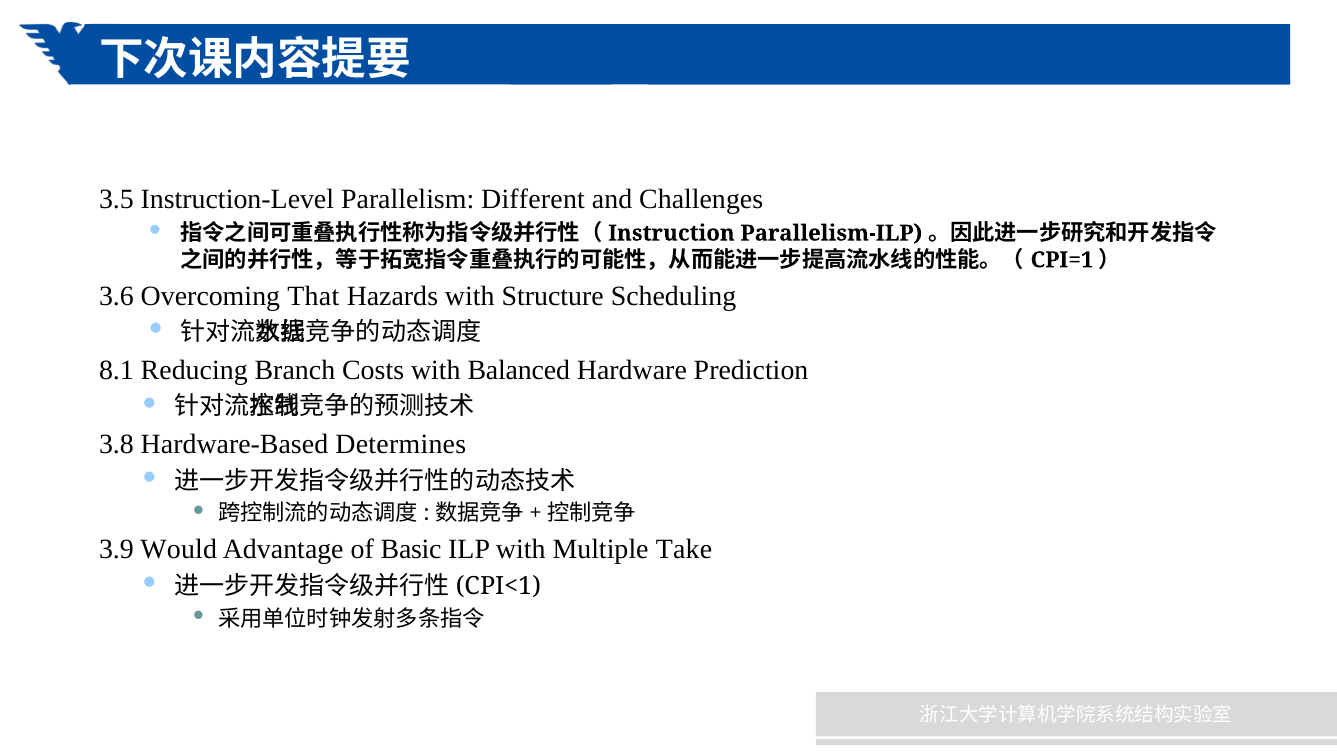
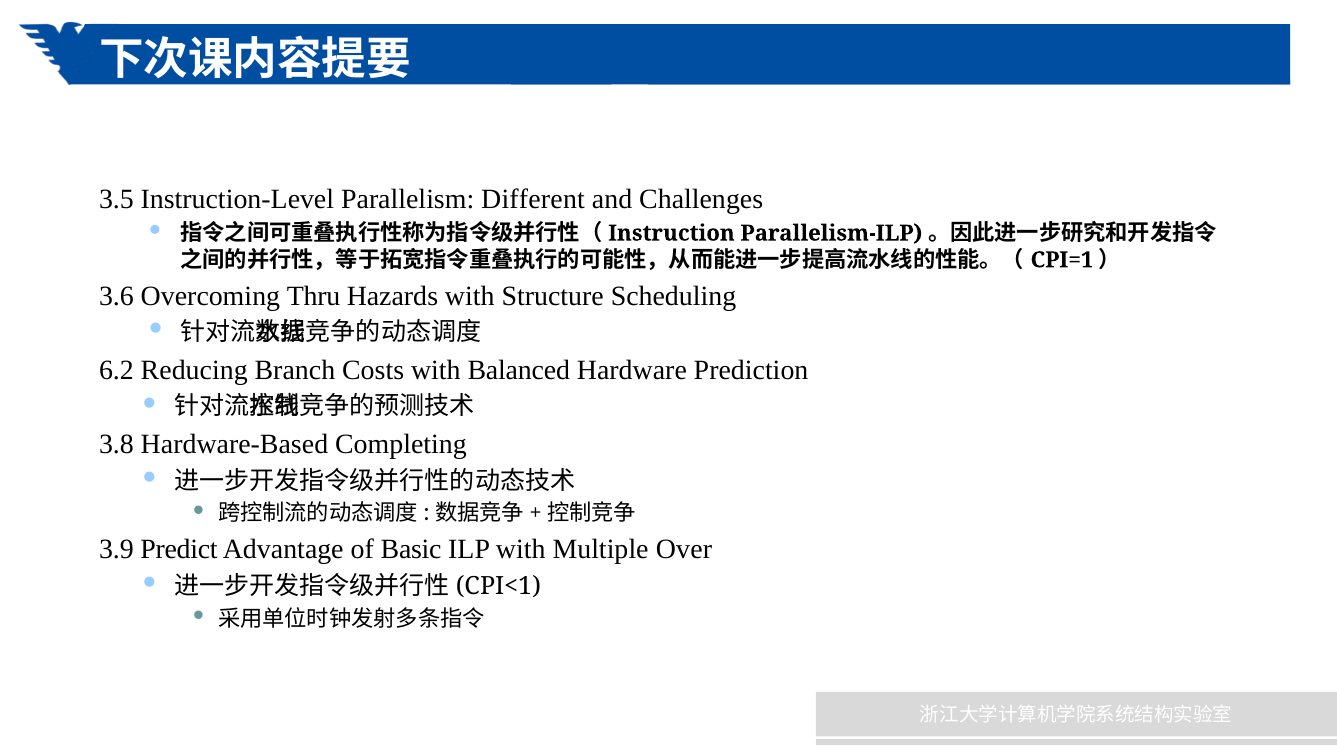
That: That -> Thru
8.1: 8.1 -> 6.2
Determines: Determines -> Completing
Would: Would -> Predict
Take: Take -> Over
